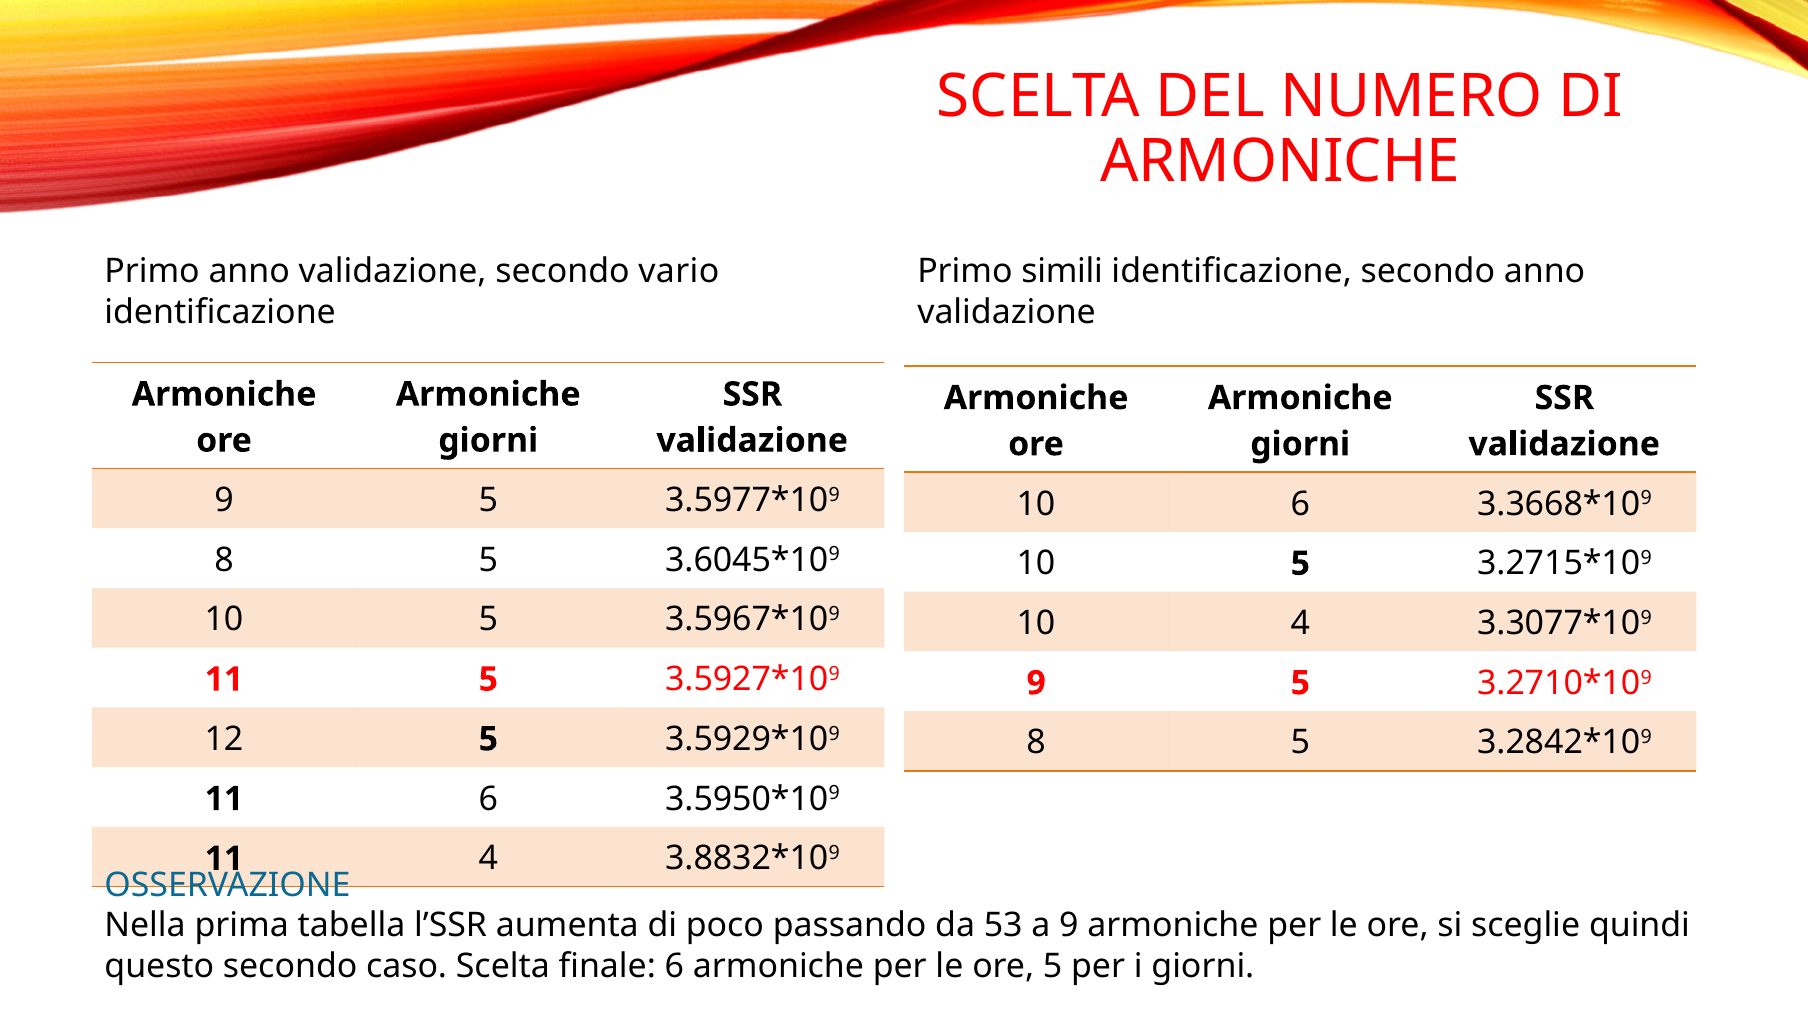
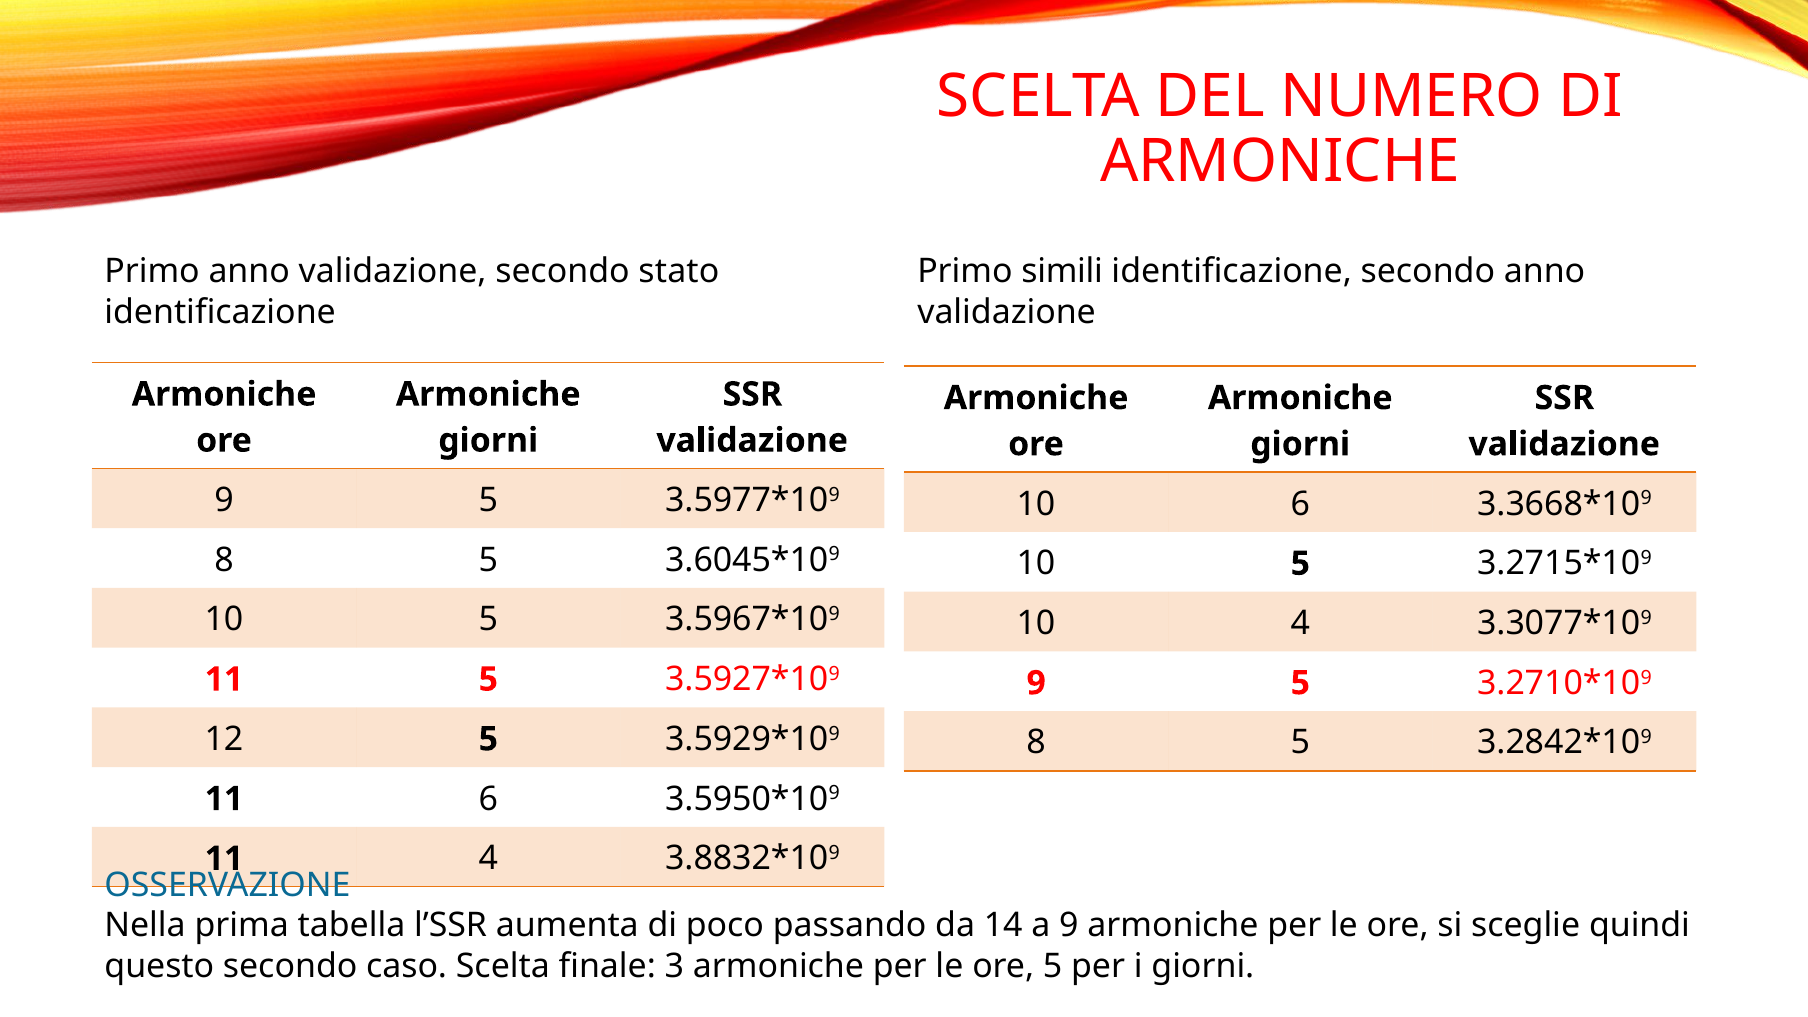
vario: vario -> stato
53: 53 -> 14
finale 6: 6 -> 3
